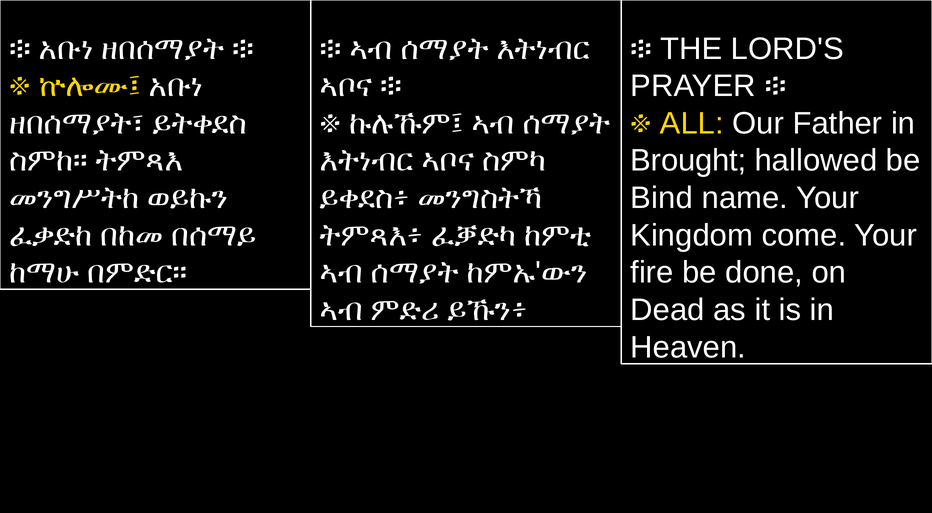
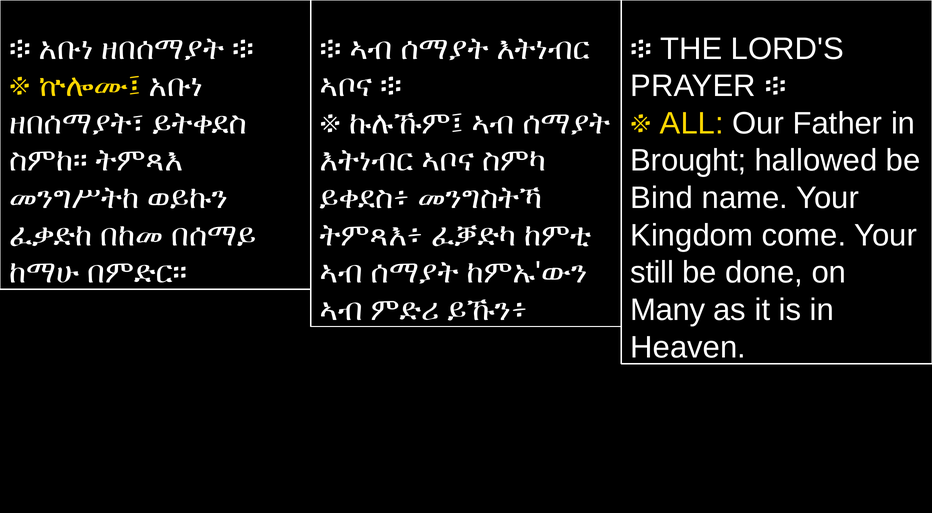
fire: fire -> still
Dead: Dead -> Many
